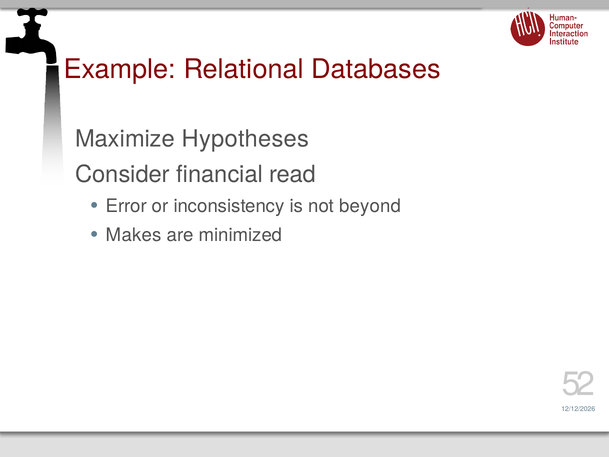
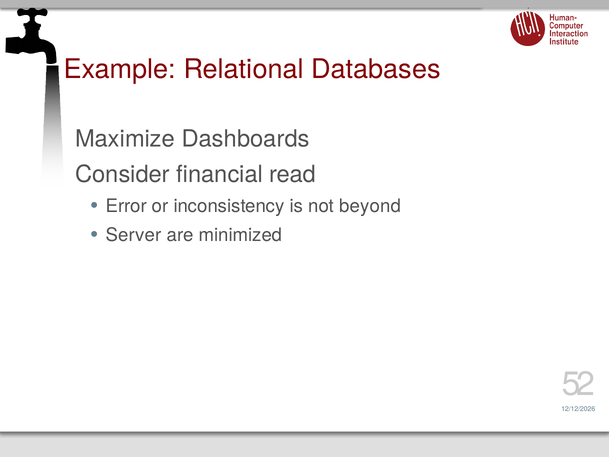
Hypotheses: Hypotheses -> Dashboards
Makes: Makes -> Server
